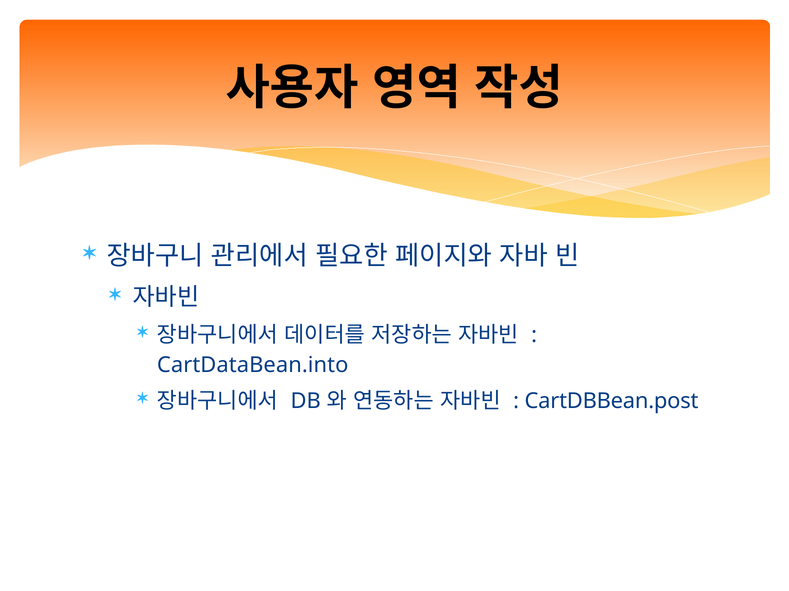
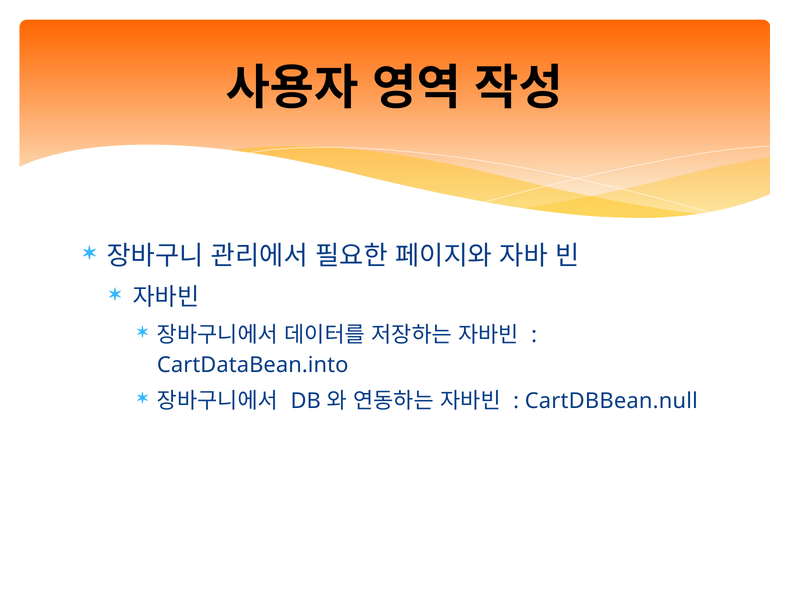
CartDBBean.post: CartDBBean.post -> CartDBBean.null
